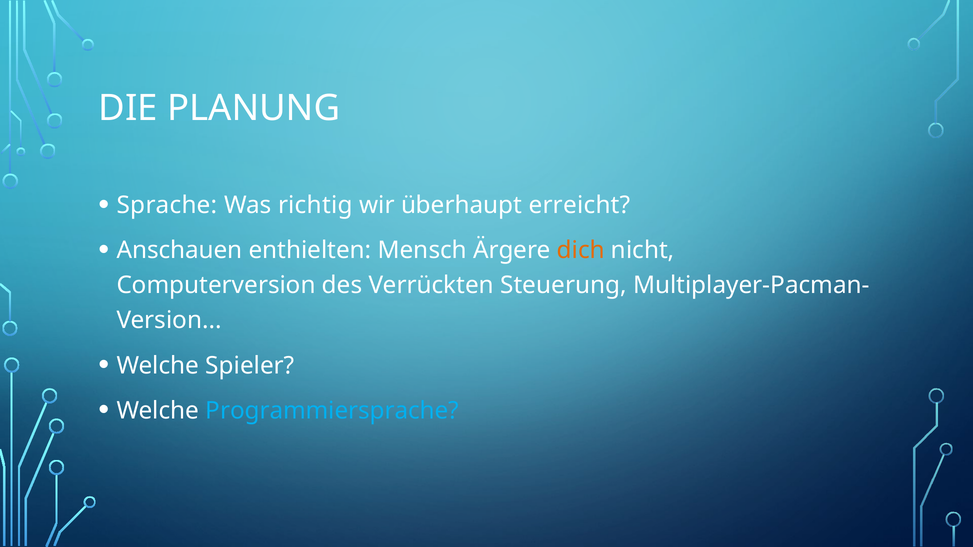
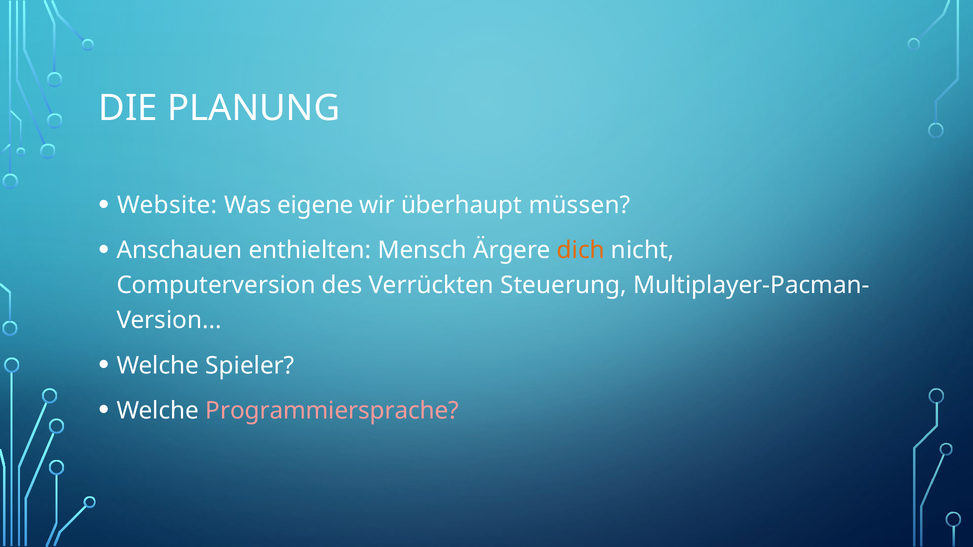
Sprache: Sprache -> Website
richtig: richtig -> eigene
erreicht: erreicht -> müssen
Programmiersprache colour: light blue -> pink
